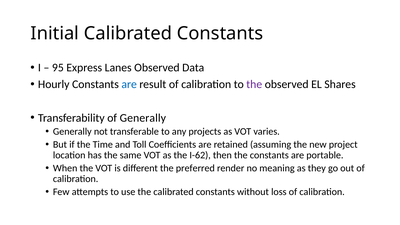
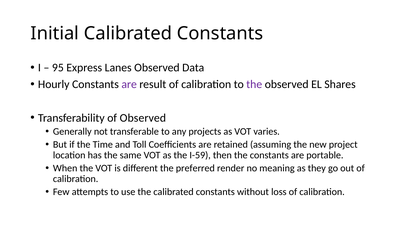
are at (129, 84) colour: blue -> purple
of Generally: Generally -> Observed
I-62: I-62 -> I-59
